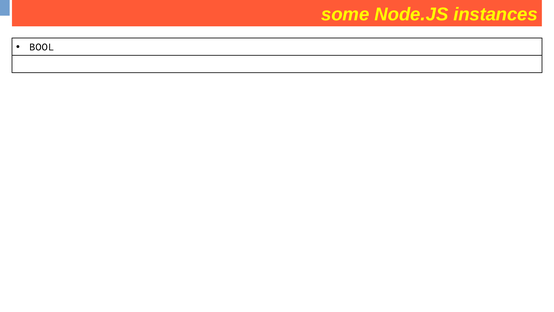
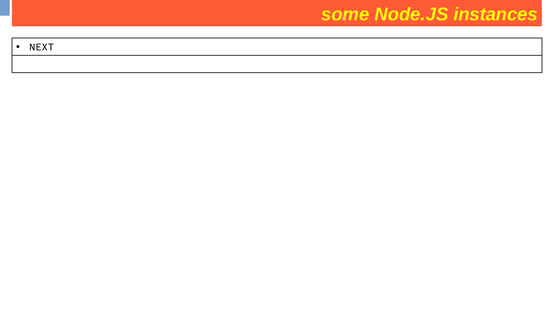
BOOL: BOOL -> NEXT
